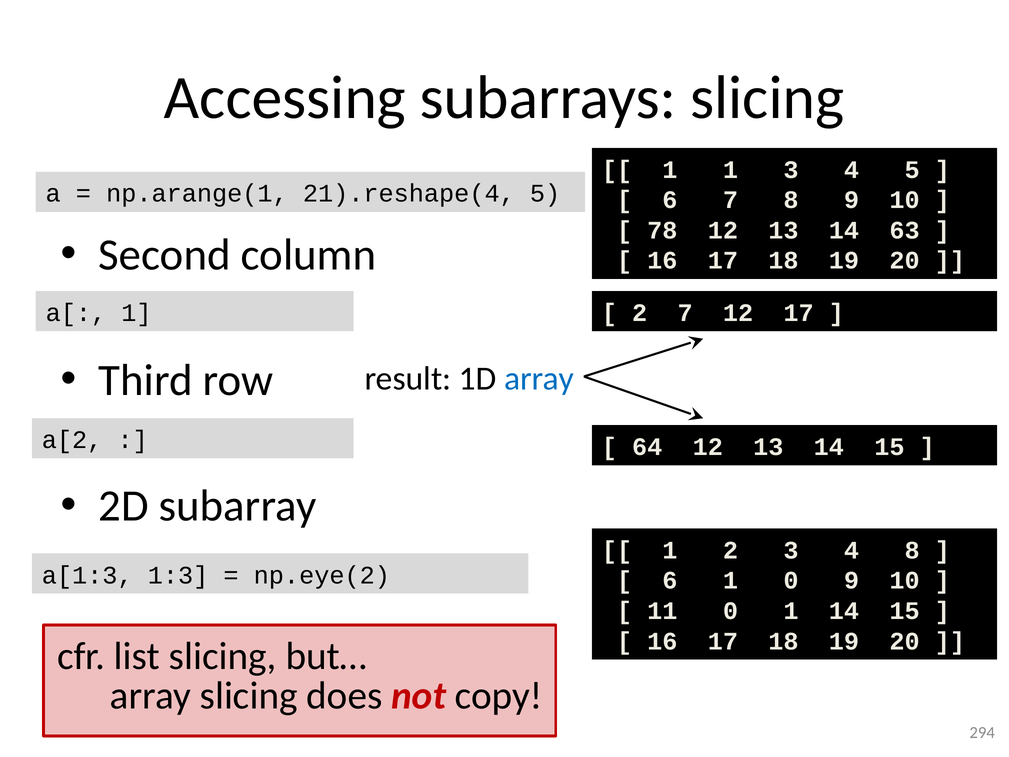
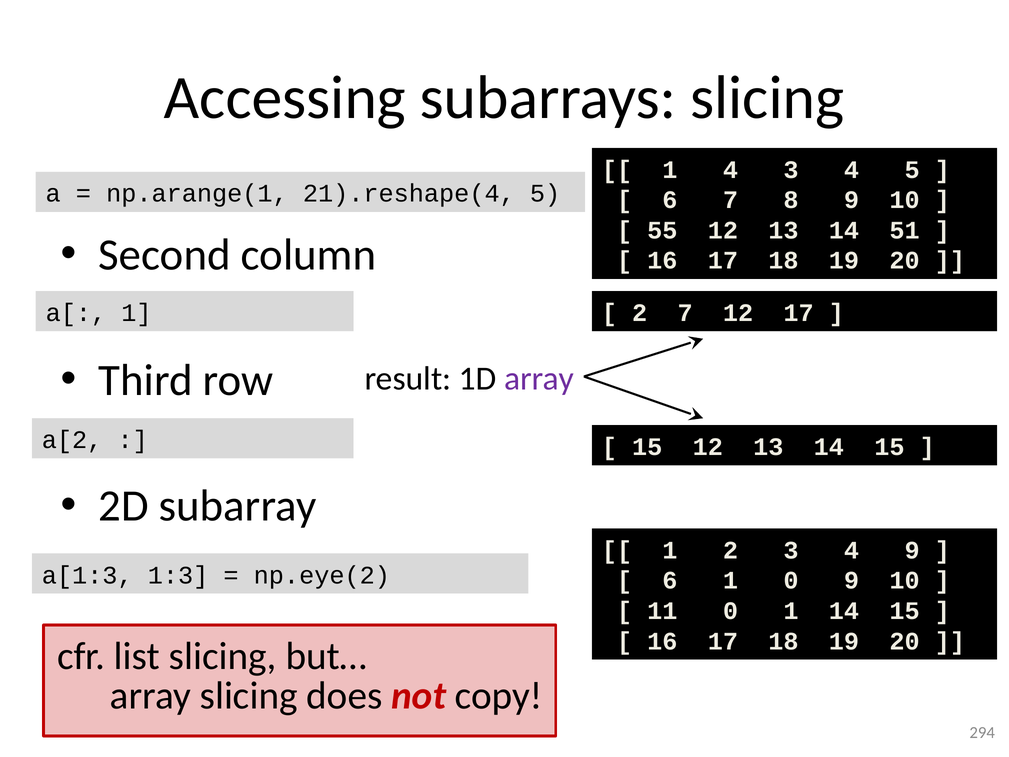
1 1: 1 -> 4
78: 78 -> 55
63: 63 -> 51
array at (539, 379) colour: blue -> purple
64 at (647, 447): 64 -> 15
4 8: 8 -> 9
